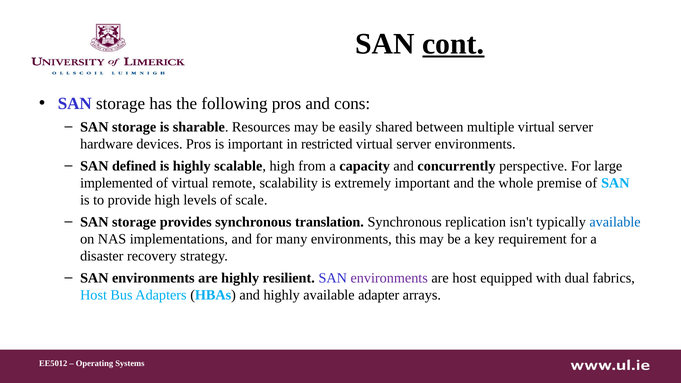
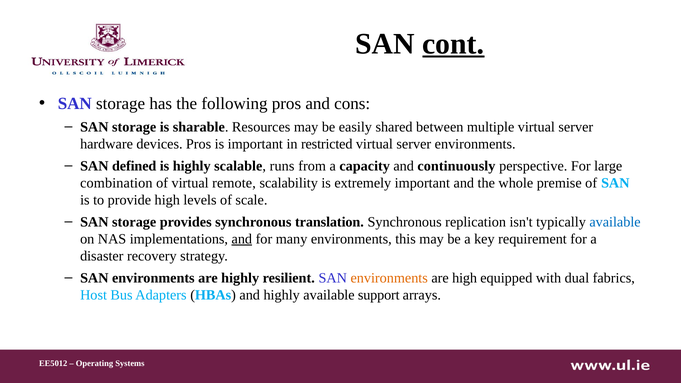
scalable high: high -> runs
concurrently: concurrently -> continuously
implemented: implemented -> combination
and at (242, 239) underline: none -> present
environments at (389, 278) colour: purple -> orange
are host: host -> high
adapter: adapter -> support
